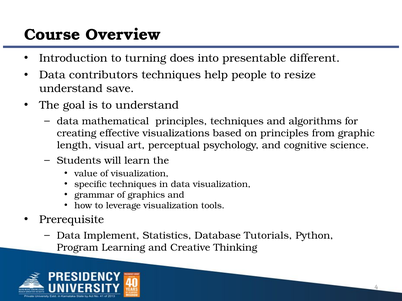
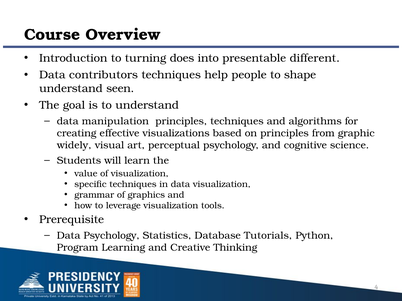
resize: resize -> shape
save: save -> seen
mathematical: mathematical -> manipulation
length: length -> widely
Data Implement: Implement -> Psychology
